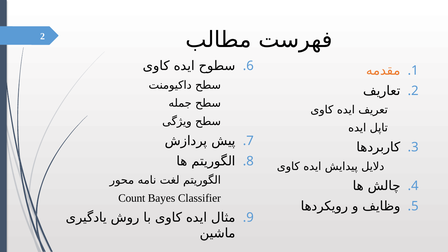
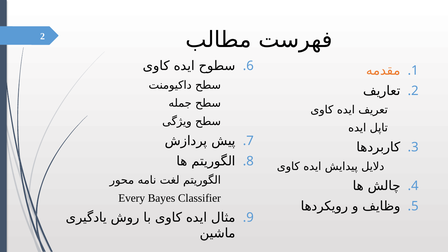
Count: Count -> Every
